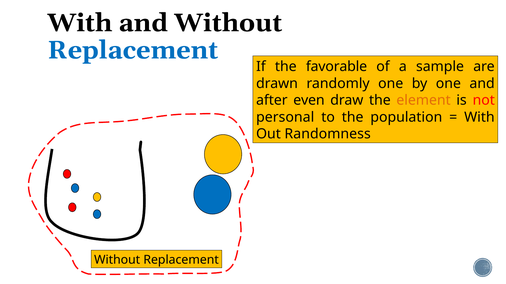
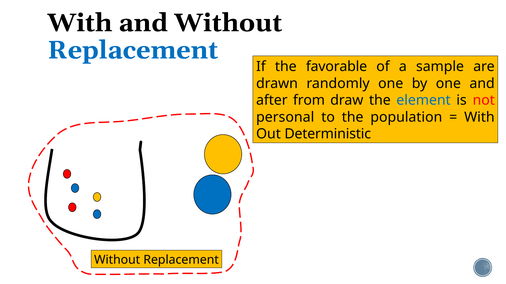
even: even -> from
element colour: orange -> blue
Randomness: Randomness -> Deterministic
